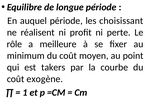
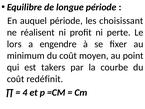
rôle: rôle -> lors
meilleure: meilleure -> engendre
exogène: exogène -> redéfinit
1: 1 -> 4
